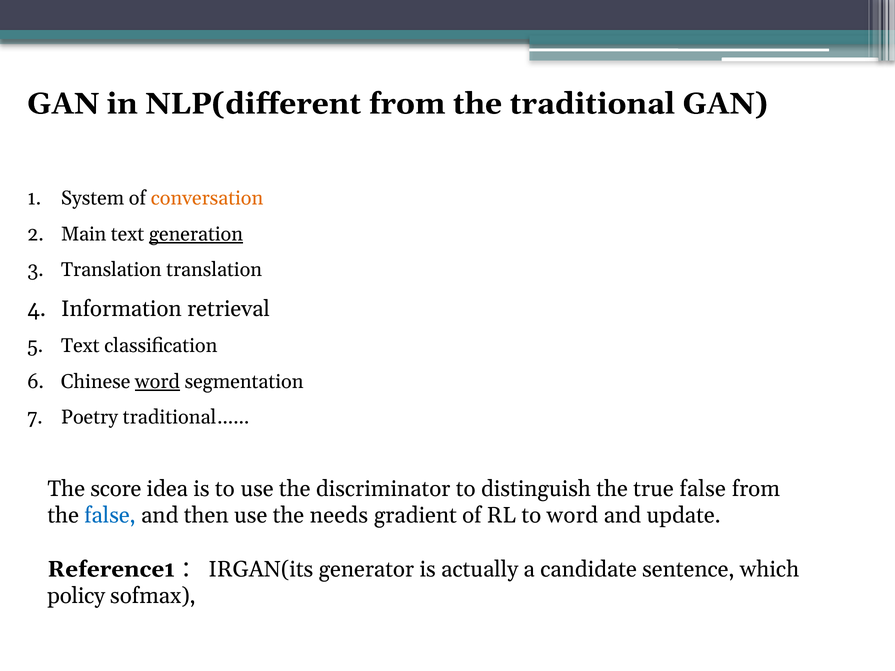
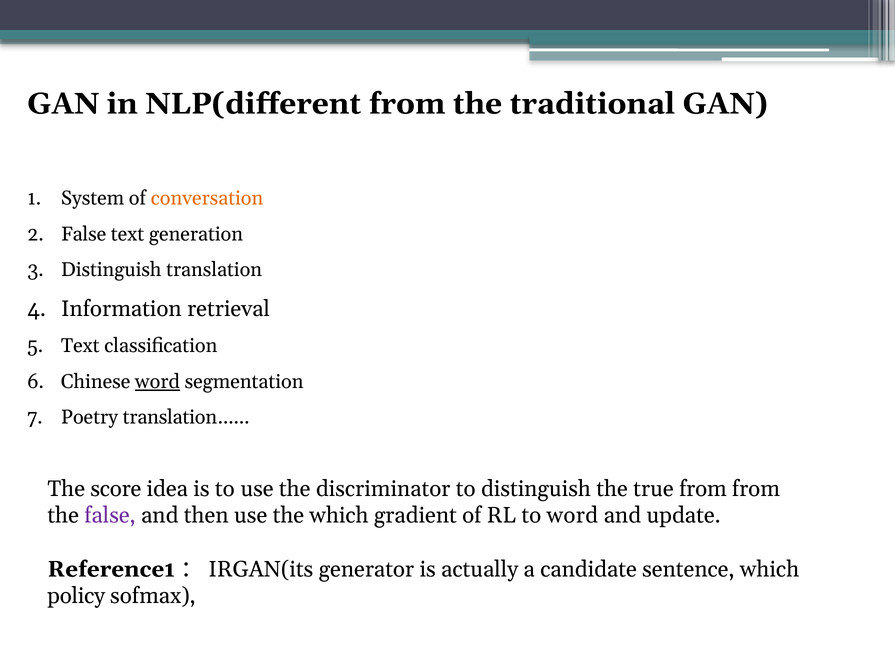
Main at (84, 234): Main -> False
generation underline: present -> none
Translation at (111, 270): Translation -> Distinguish
traditional……: traditional…… -> translation……
true false: false -> from
false at (110, 516) colour: blue -> purple
the needs: needs -> which
